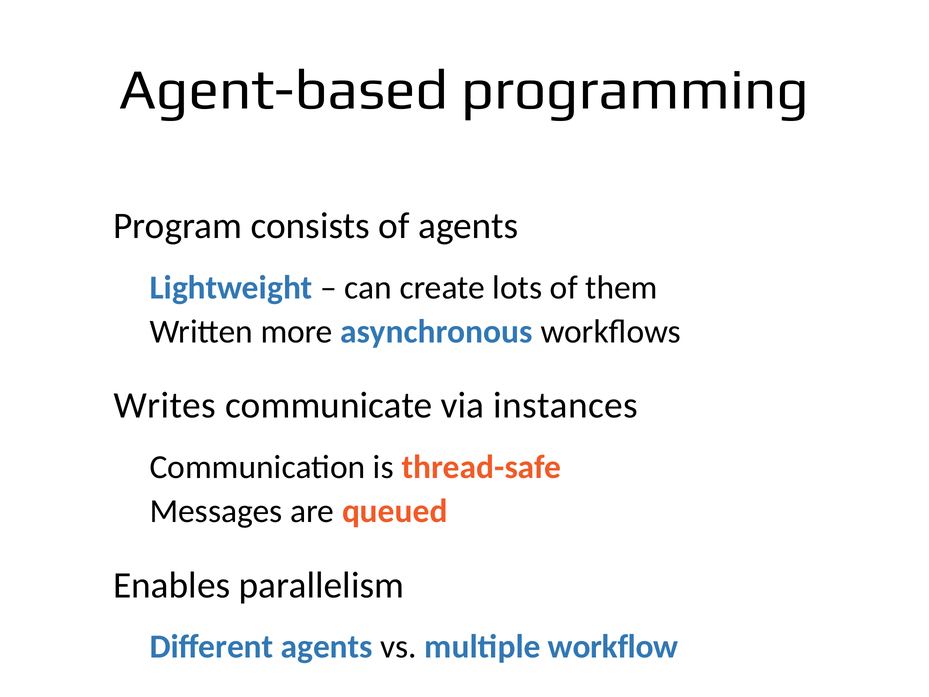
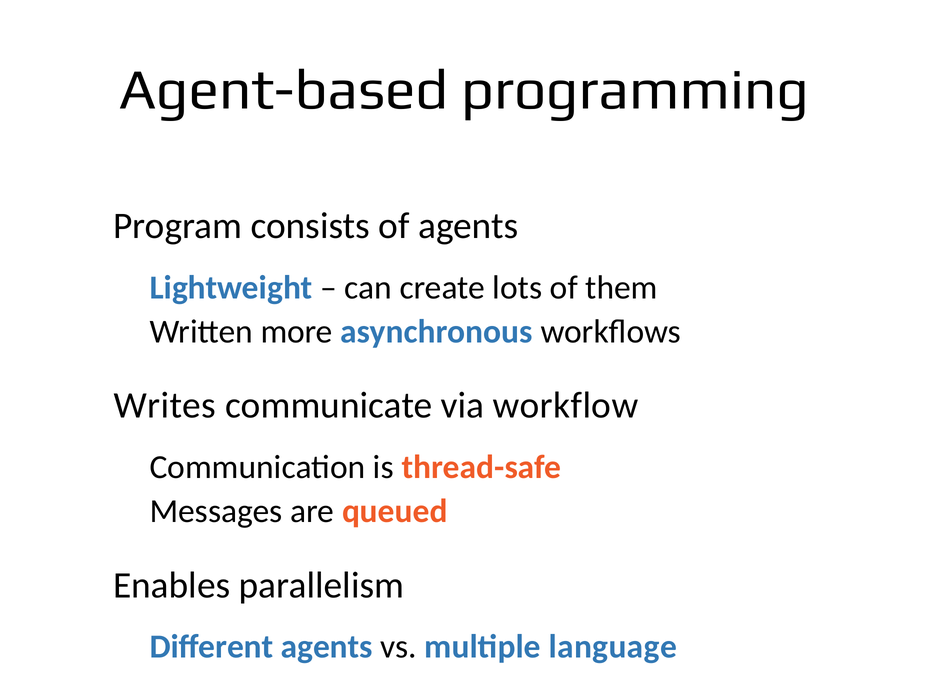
instances: instances -> workflow
workflow: workflow -> language
